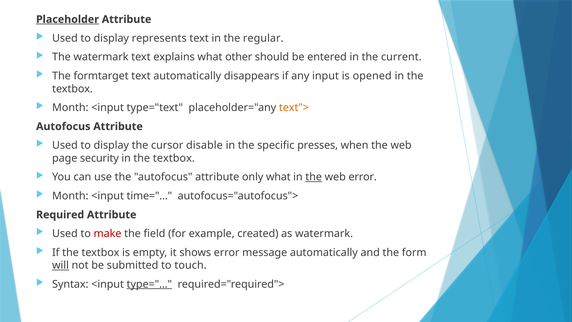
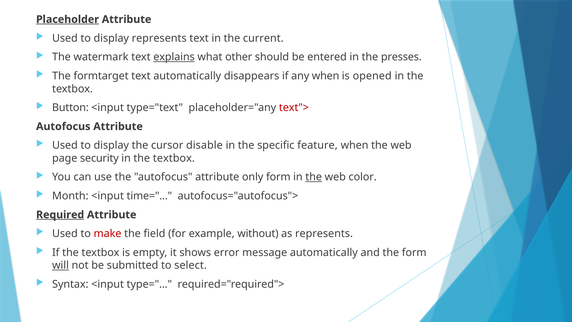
regular: regular -> current
explains underline: none -> present
current: current -> presses
any input: input -> when
Month at (70, 108): Month -> Button
text"> colour: orange -> red
presses: presses -> feature
only what: what -> form
web error: error -> color
Required underline: none -> present
created: created -> without
as watermark: watermark -> represents
touch: touch -> select
type="… underline: present -> none
